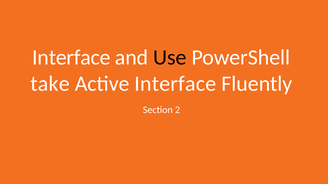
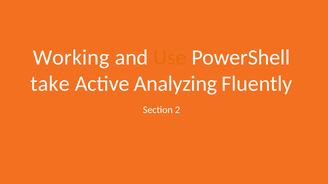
Interface at (71, 58): Interface -> Working
Use colour: black -> orange
Active Interface: Interface -> Analyzing
